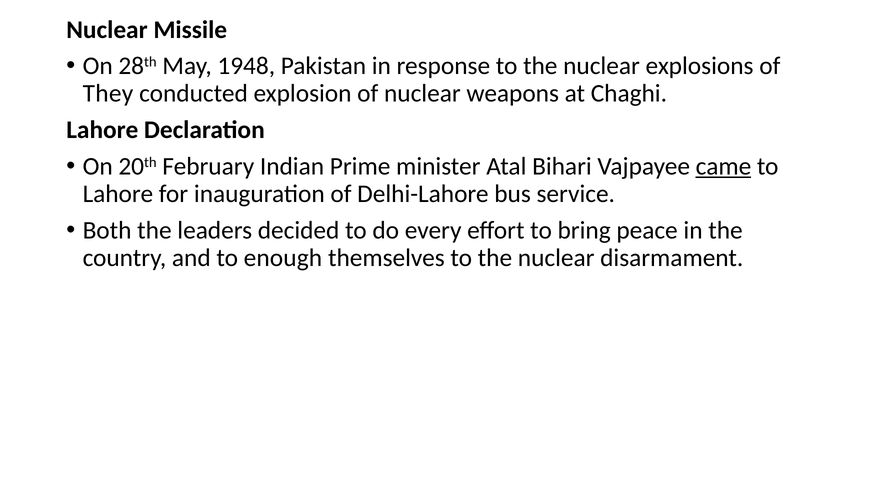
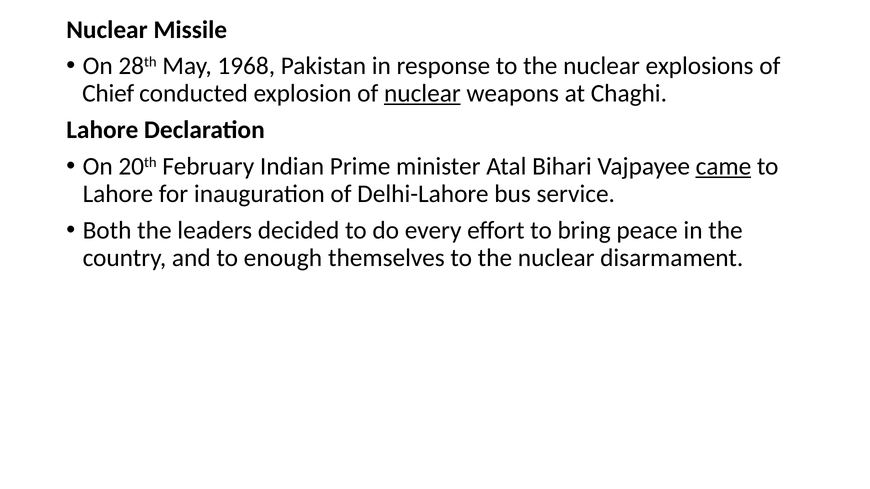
1948: 1948 -> 1968
They: They -> Chief
nuclear at (422, 94) underline: none -> present
